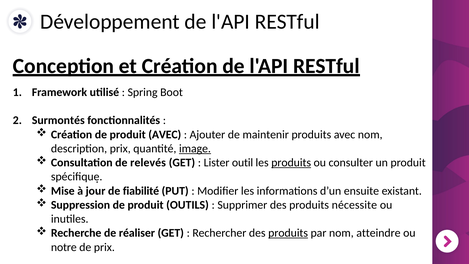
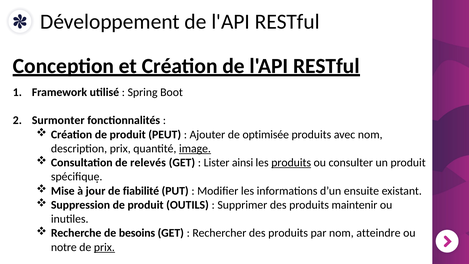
Surmontés: Surmontés -> Surmonter
produit AVEC: AVEC -> PEUT
maintenir: maintenir -> optimisée
outil: outil -> ainsi
nécessite: nécessite -> maintenir
réaliser: réaliser -> besoins
produits at (288, 233) underline: present -> none
prix at (104, 247) underline: none -> present
